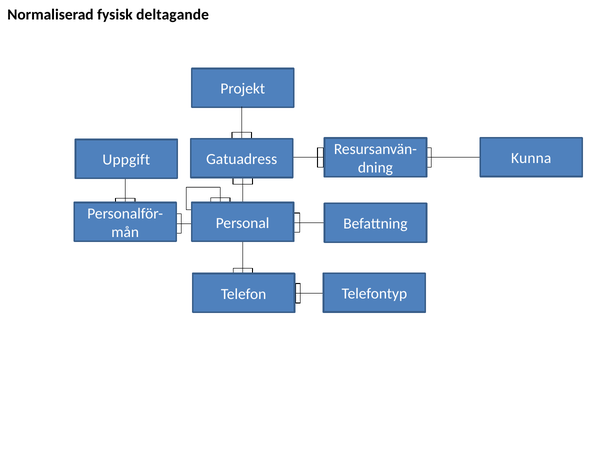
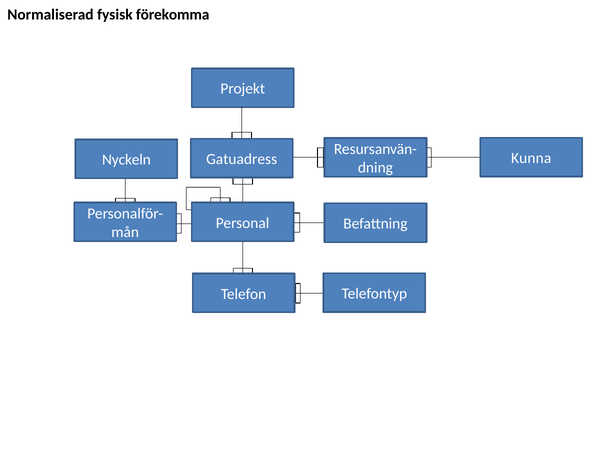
deltagande: deltagande -> förekomma
Uppgift: Uppgift -> Nyckeln
